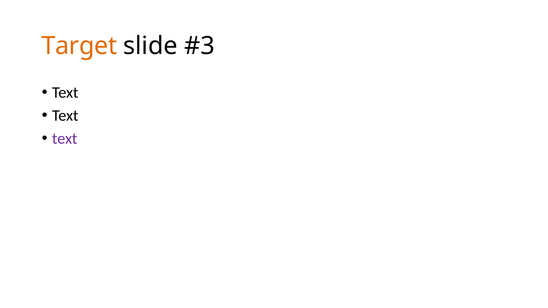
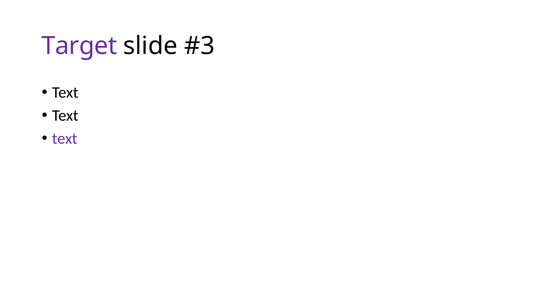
Target colour: orange -> purple
